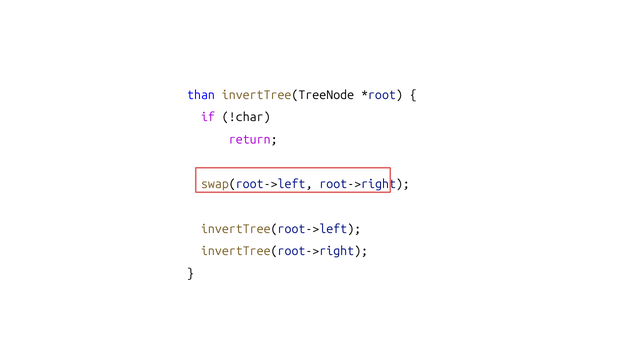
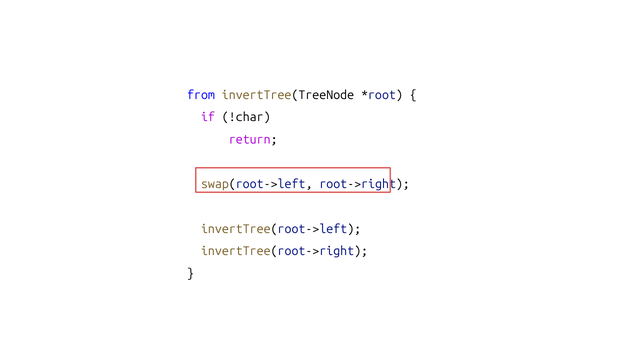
than: than -> from
